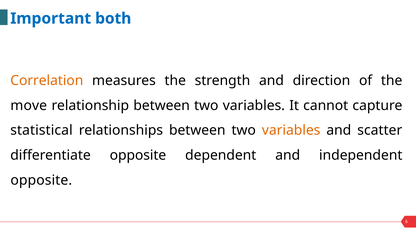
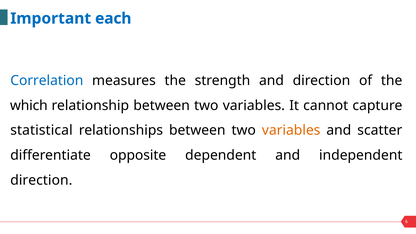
both: both -> each
Correlation colour: orange -> blue
move: move -> which
opposite at (41, 180): opposite -> direction
